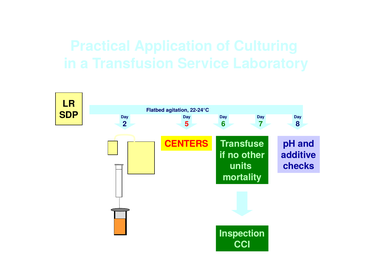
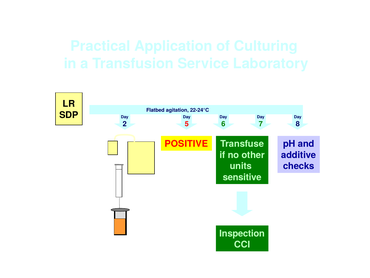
CENTERS: CENTERS -> POSITIVE
mortality: mortality -> sensitive
